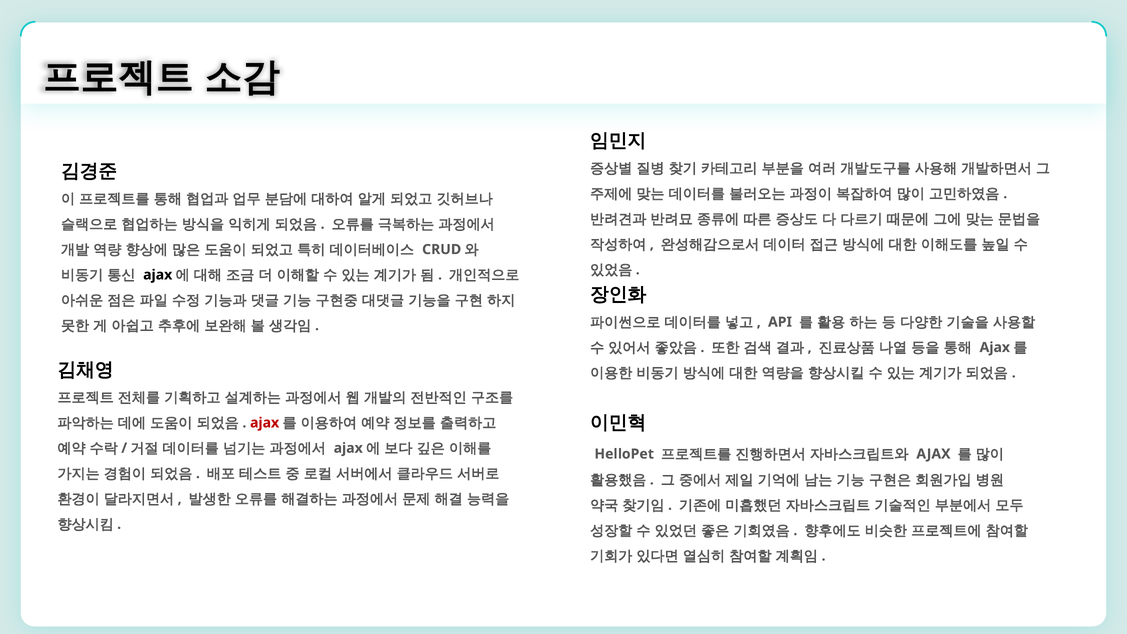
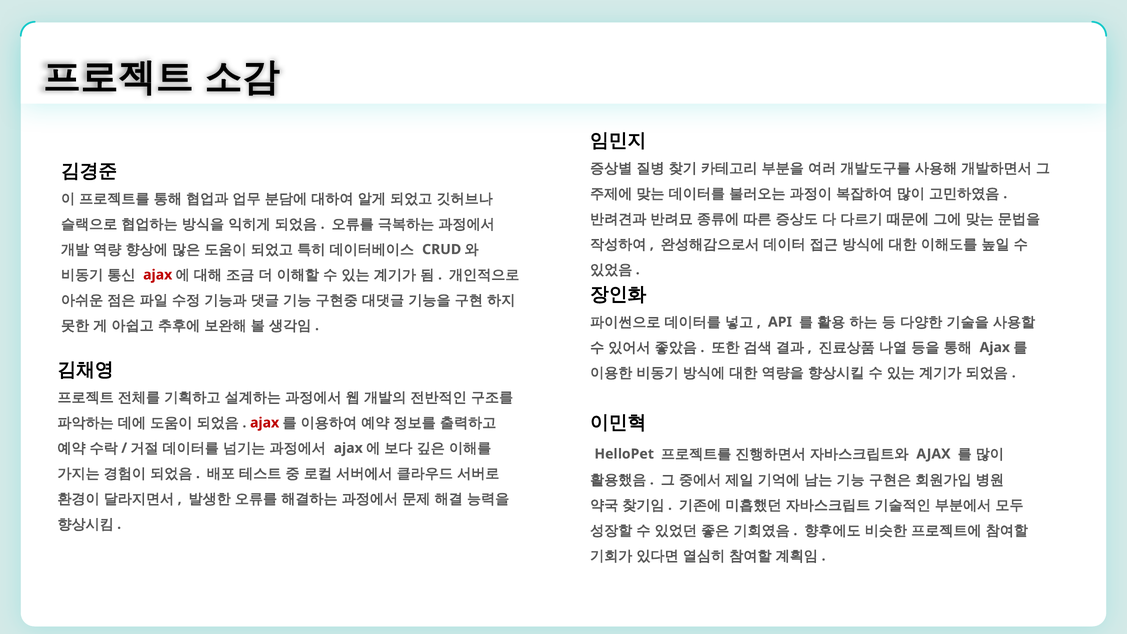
ajax at (158, 275) colour: black -> red
